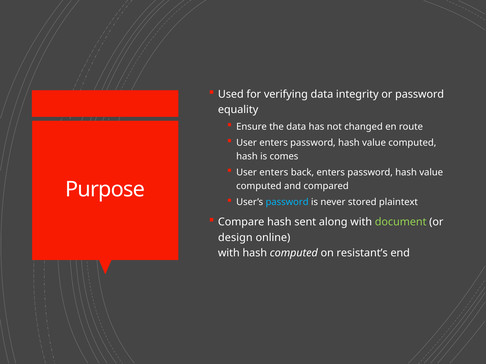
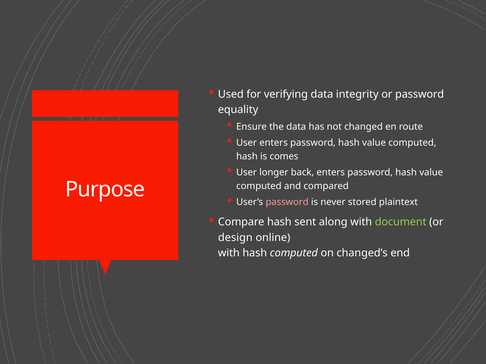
enters at (274, 173): enters -> longer
password at (287, 202) colour: light blue -> pink
resistant’s: resistant’s -> changed’s
